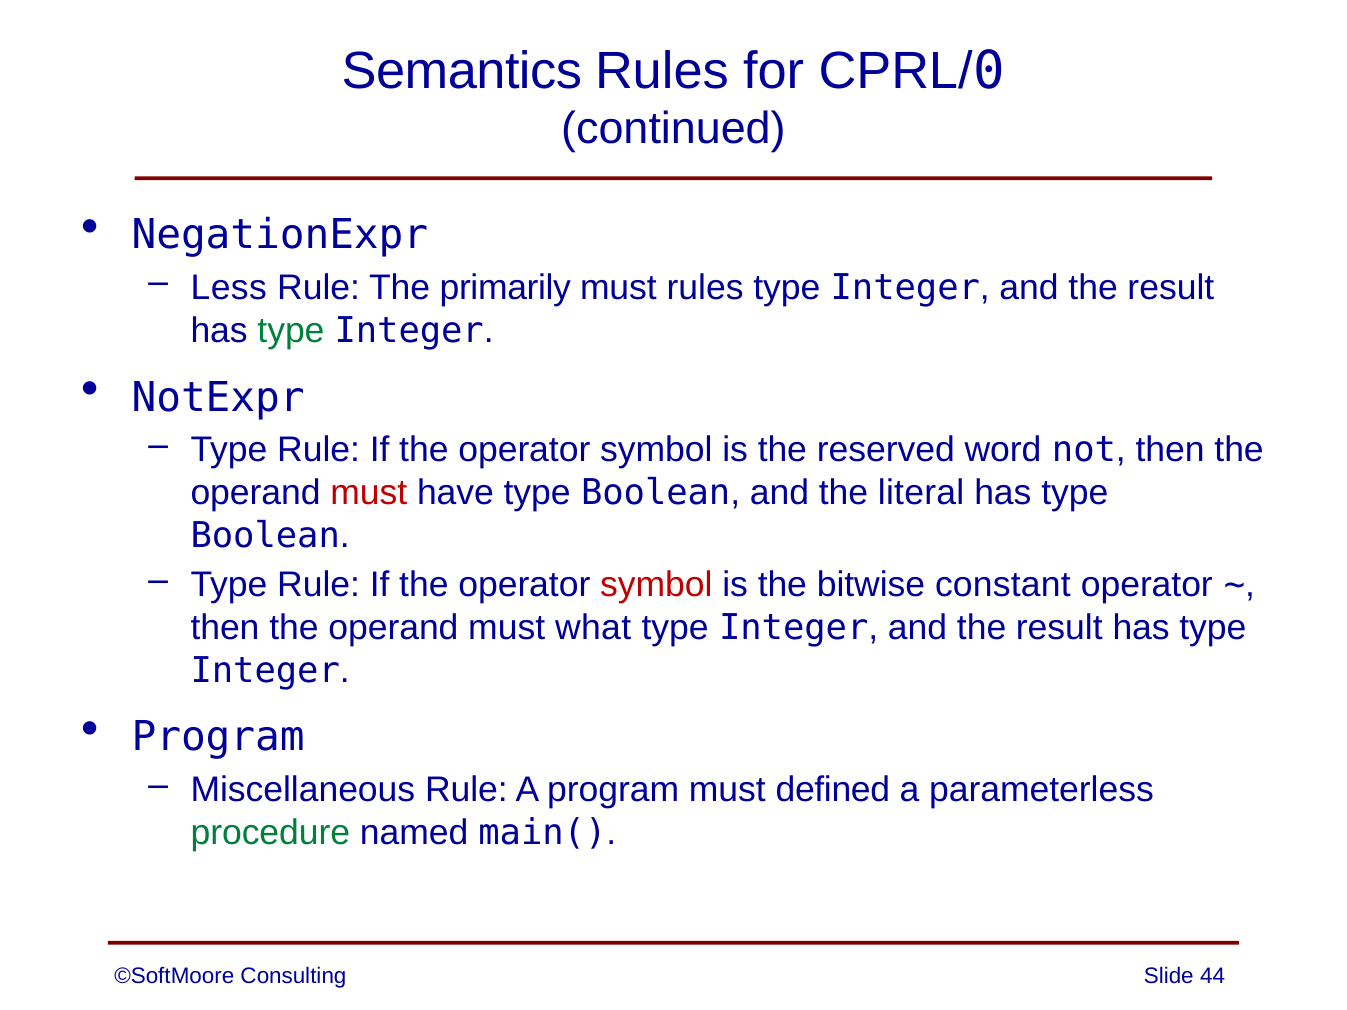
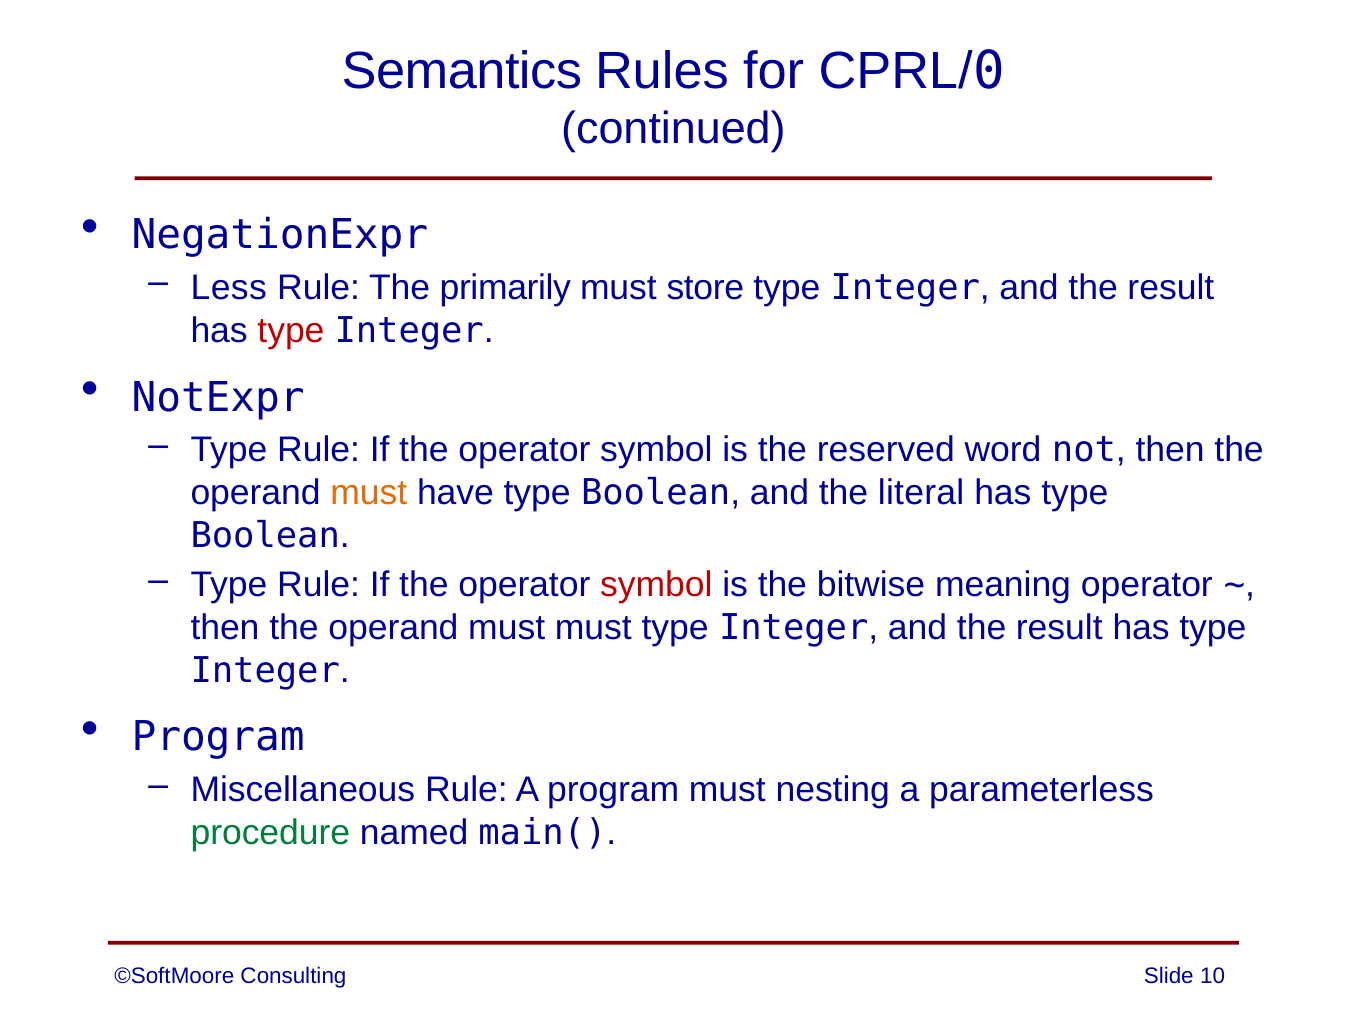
must rules: rules -> store
type at (291, 331) colour: green -> red
must at (369, 493) colour: red -> orange
constant: constant -> meaning
must what: what -> must
defined: defined -> nesting
44: 44 -> 10
